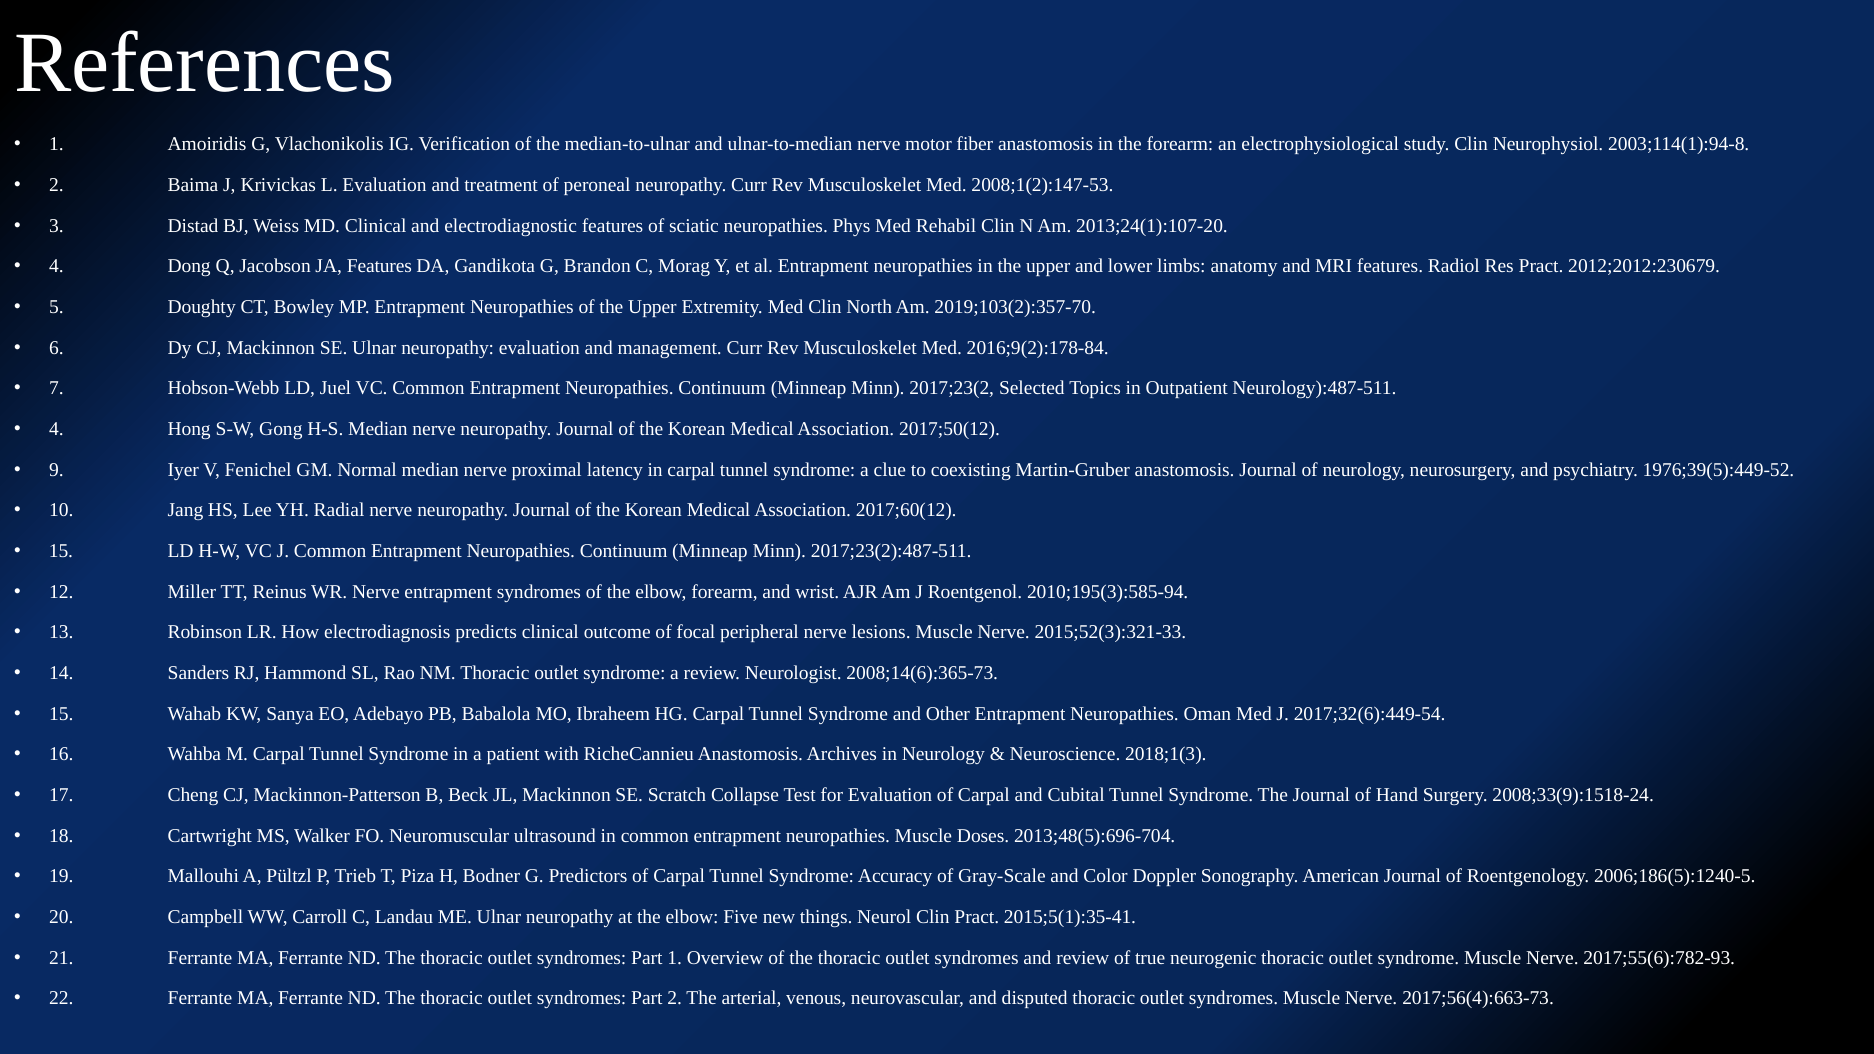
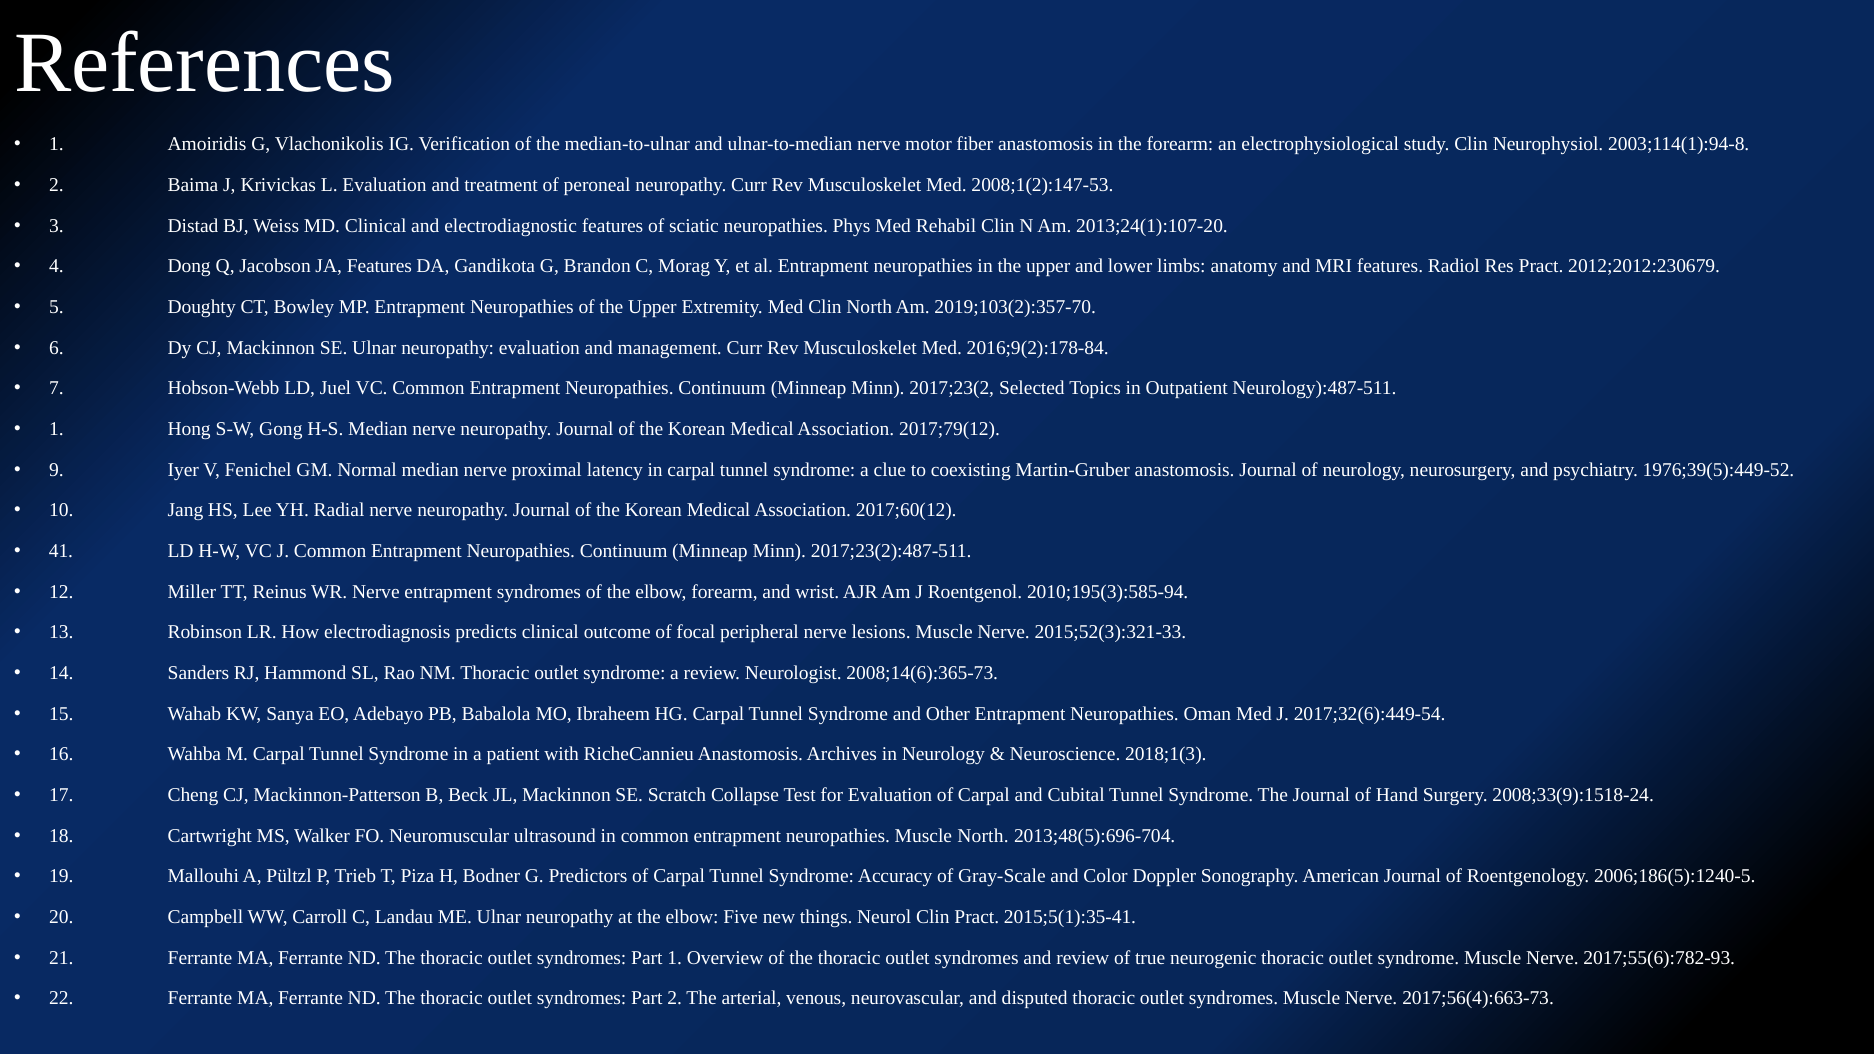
4 at (56, 429): 4 -> 1
2017;50(12: 2017;50(12 -> 2017;79(12
15 at (61, 551): 15 -> 41
Muscle Doses: Doses -> North
